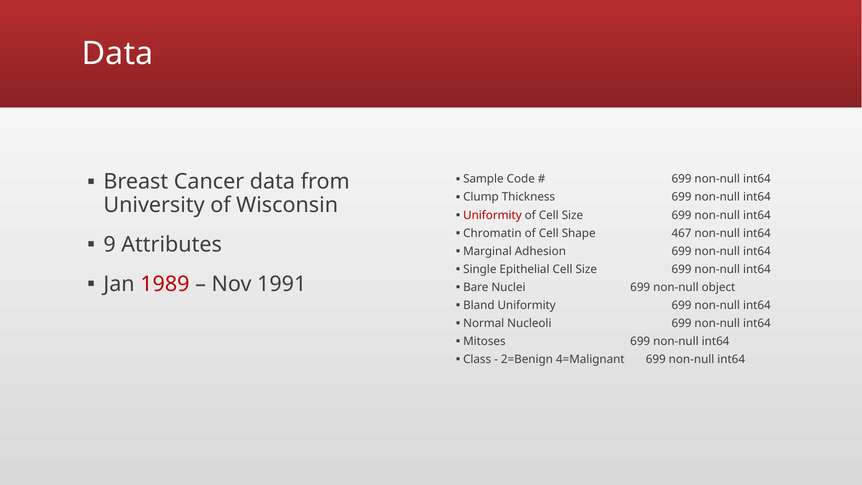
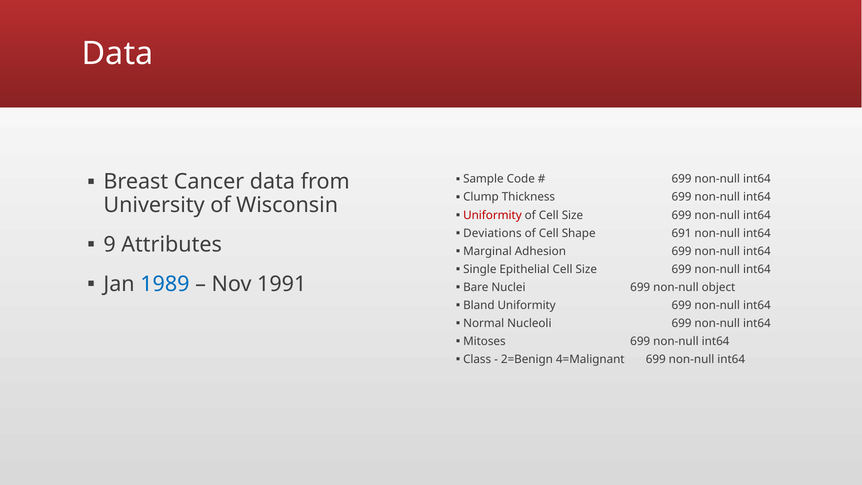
Chromatin: Chromatin -> Deviations
467: 467 -> 691
1989 colour: red -> blue
